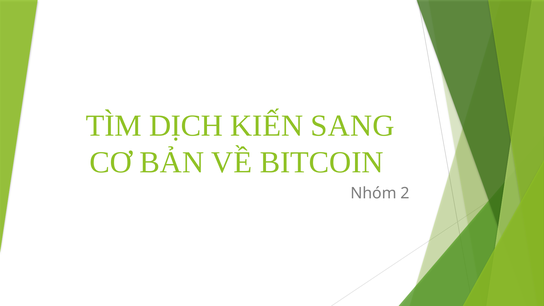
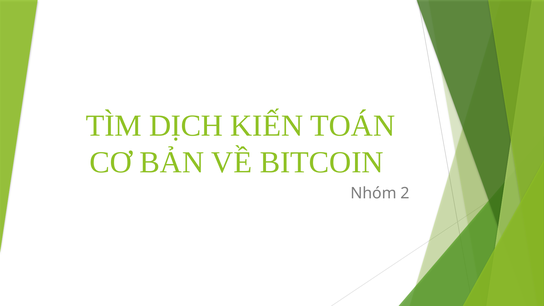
SANG: SANG -> TOÁN
